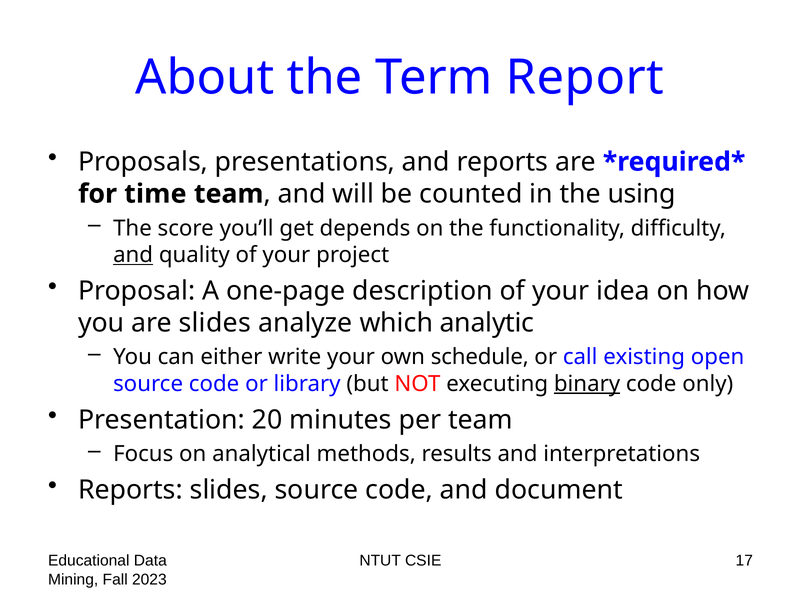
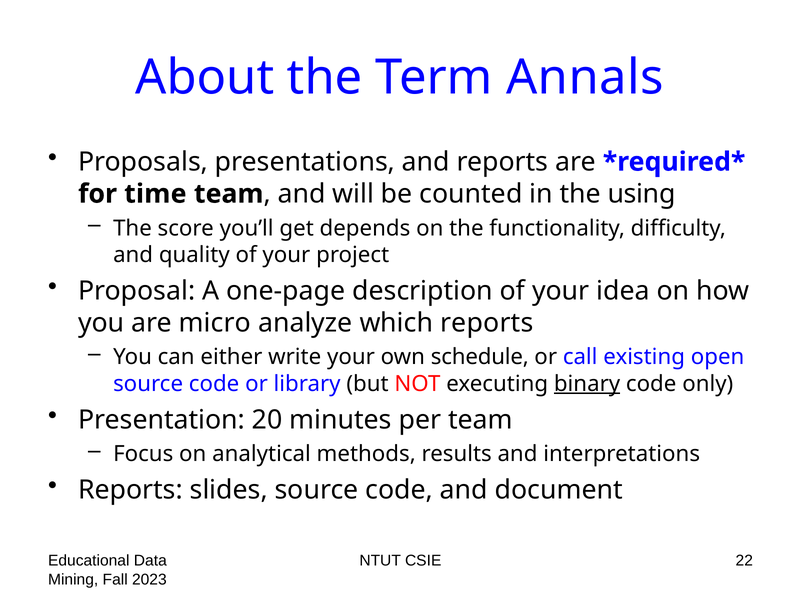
Report: Report -> Annals
and at (133, 255) underline: present -> none
are slides: slides -> micro
which analytic: analytic -> reports
17: 17 -> 22
